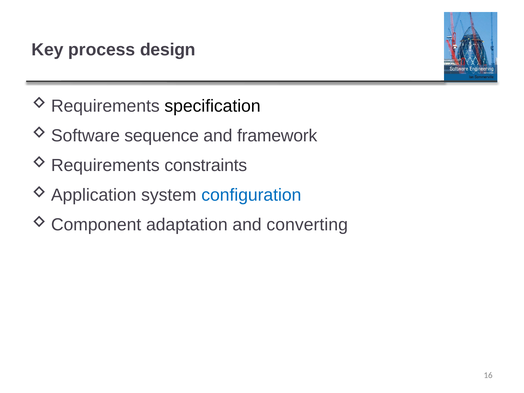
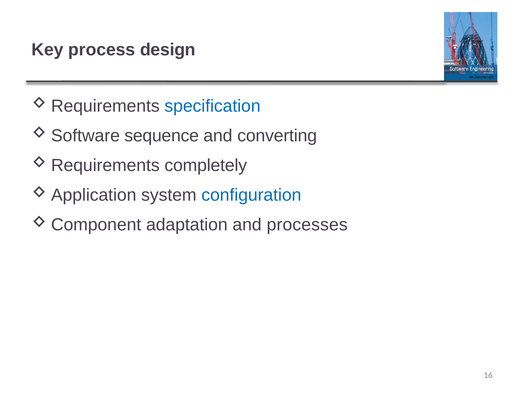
specification colour: black -> blue
framework: framework -> converting
constraints: constraints -> completely
converting: converting -> processes
